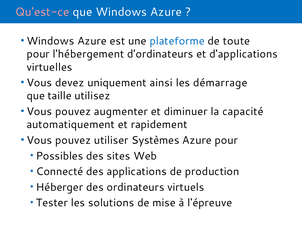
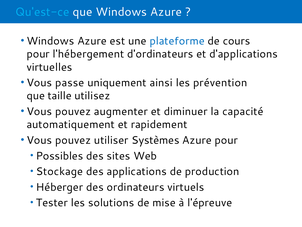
Qu'est-ce colour: pink -> light blue
toute: toute -> cours
devez: devez -> passe
démarrage: démarrage -> prévention
Connecté: Connecté -> Stockage
